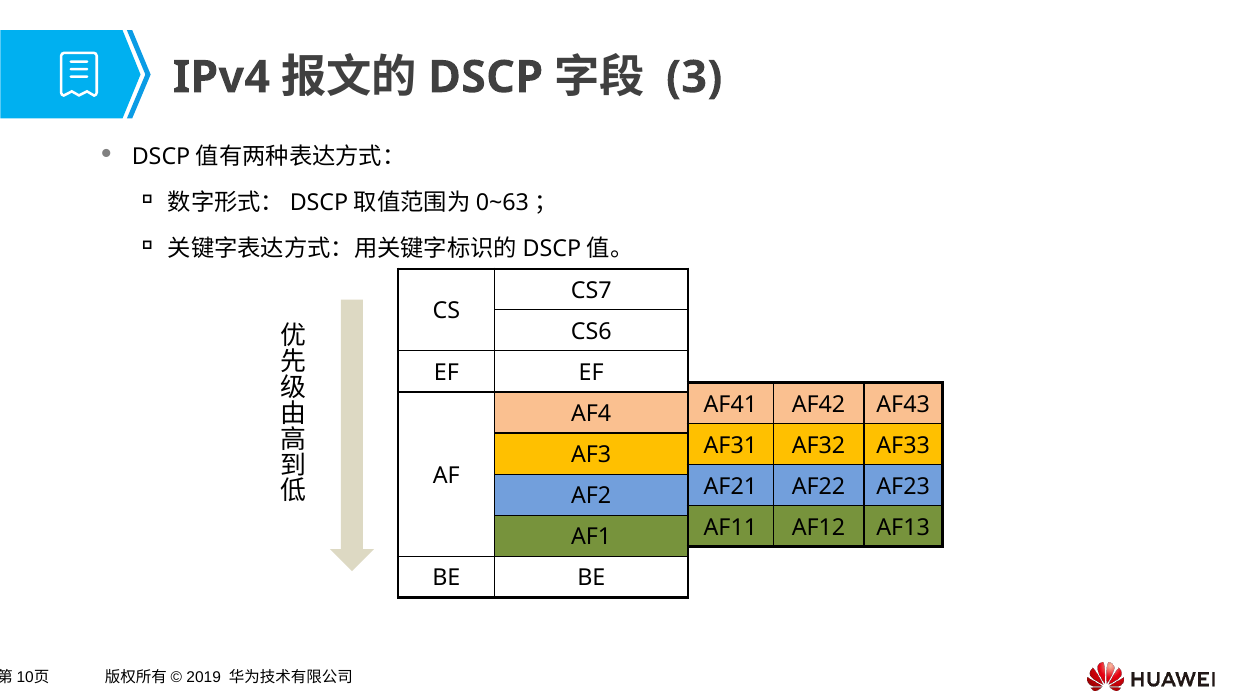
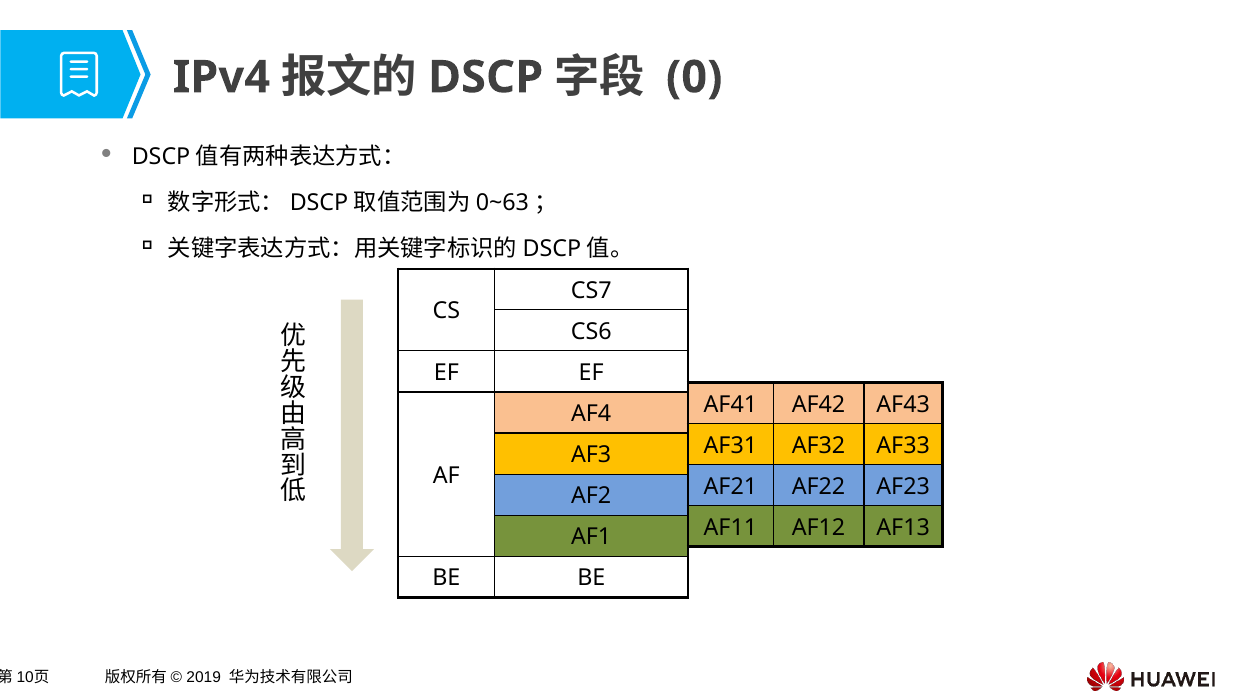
3: 3 -> 0
